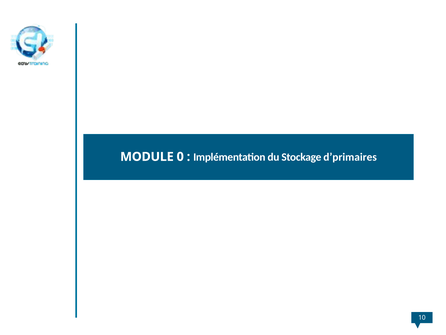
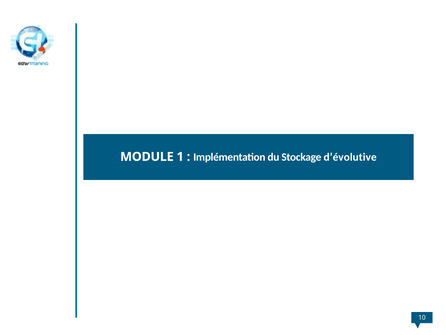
0: 0 -> 1
d’primaires: d’primaires -> d’évolutive
